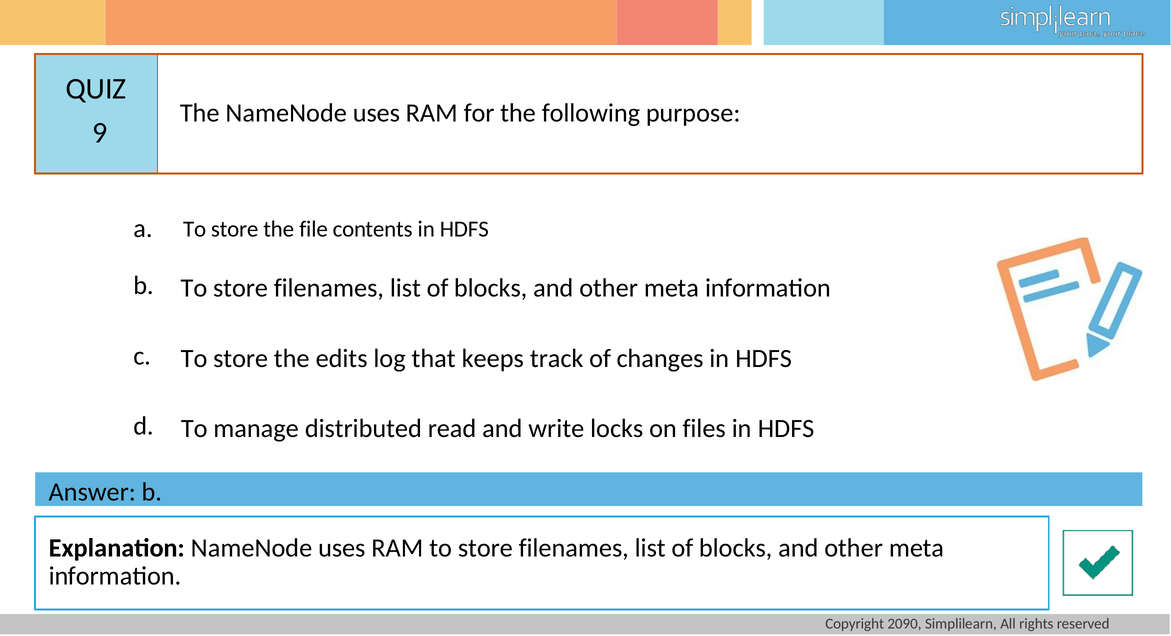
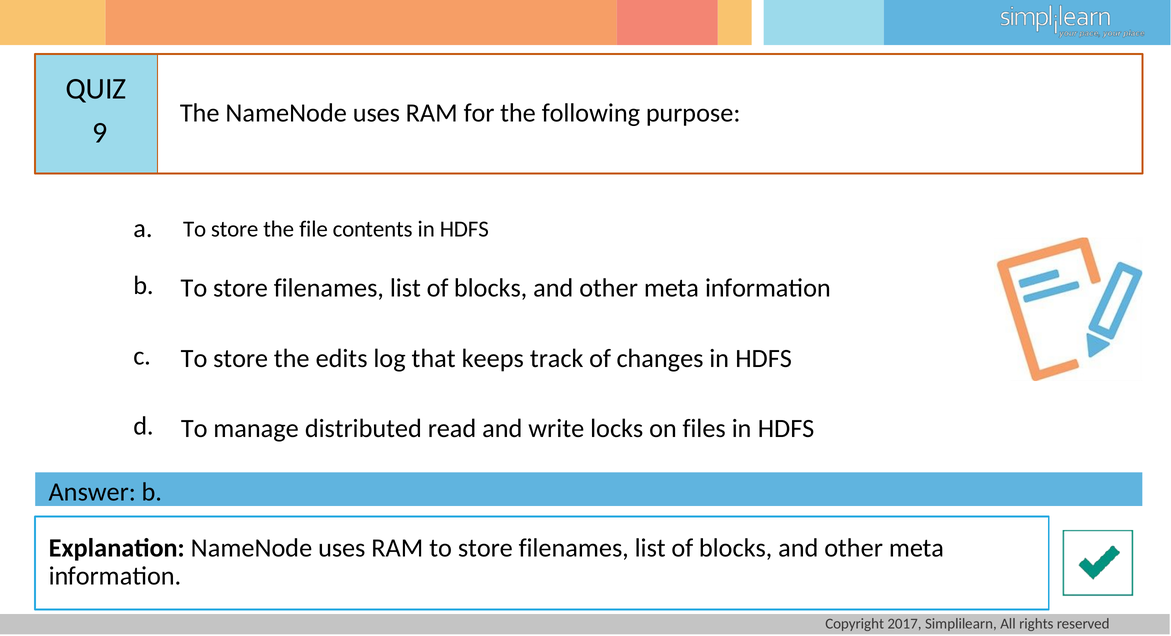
2090: 2090 -> 2017
